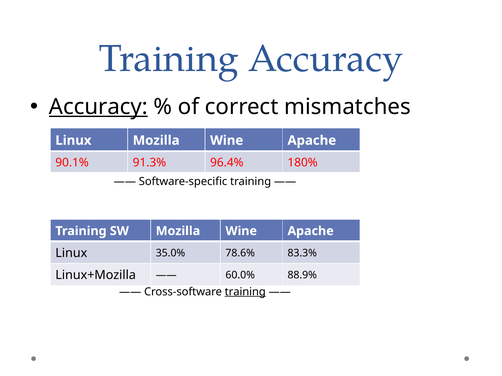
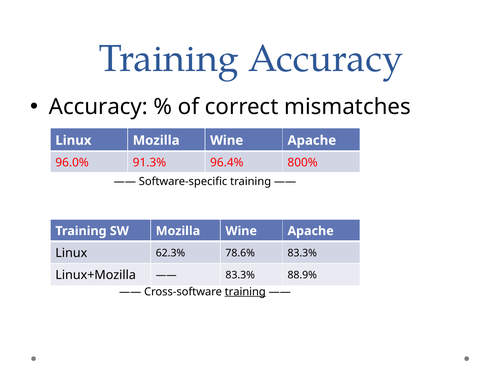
Accuracy at (98, 107) underline: present -> none
90.1%: 90.1% -> 96.0%
180%: 180% -> 800%
35.0%: 35.0% -> 62.3%
60.0% at (240, 275): 60.0% -> 83.3%
